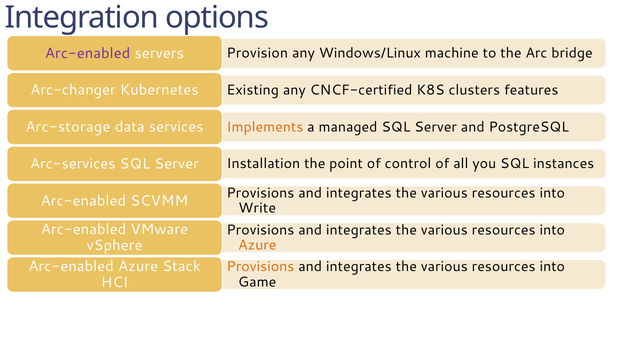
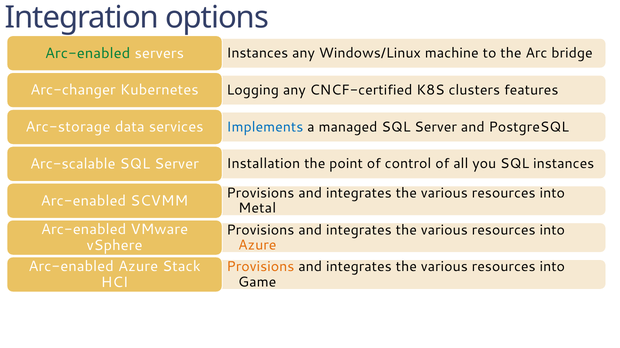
Arc-enabled at (88, 53) colour: purple -> green
Provision at (257, 53): Provision -> Instances
Existing: Existing -> Logging
Implements colour: orange -> blue
Arc-services: Arc-services -> Arc-scalable
Write: Write -> Metal
